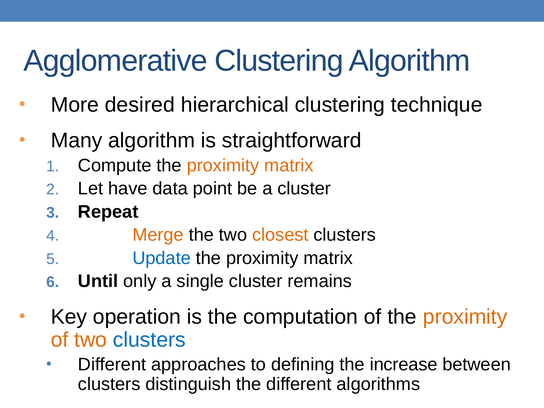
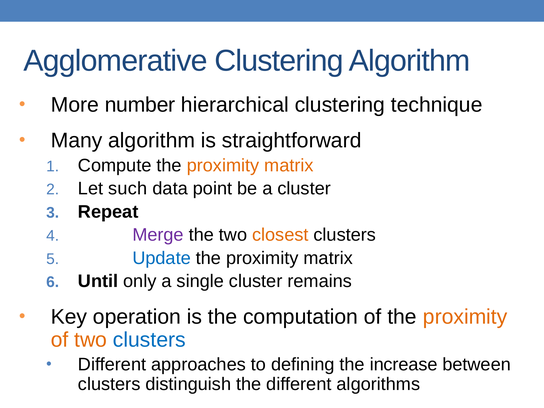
desired: desired -> number
have: have -> such
Merge colour: orange -> purple
